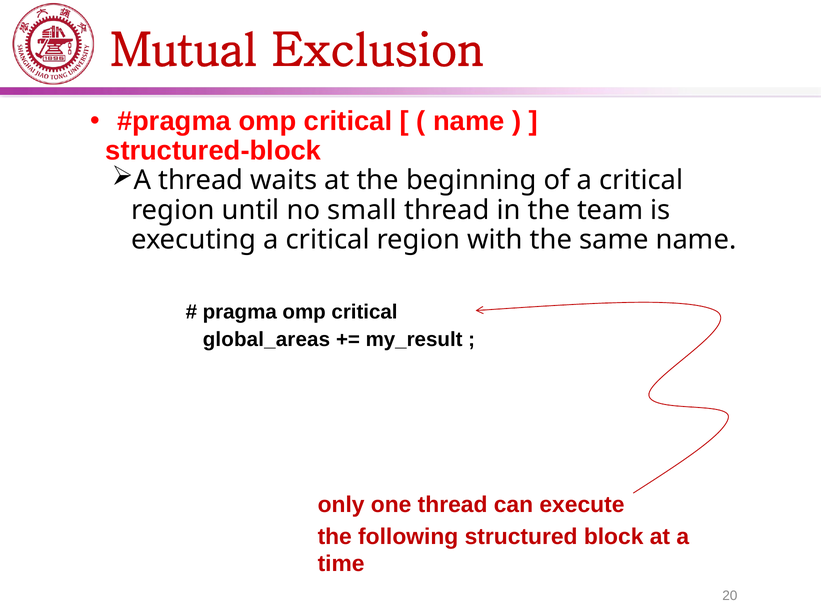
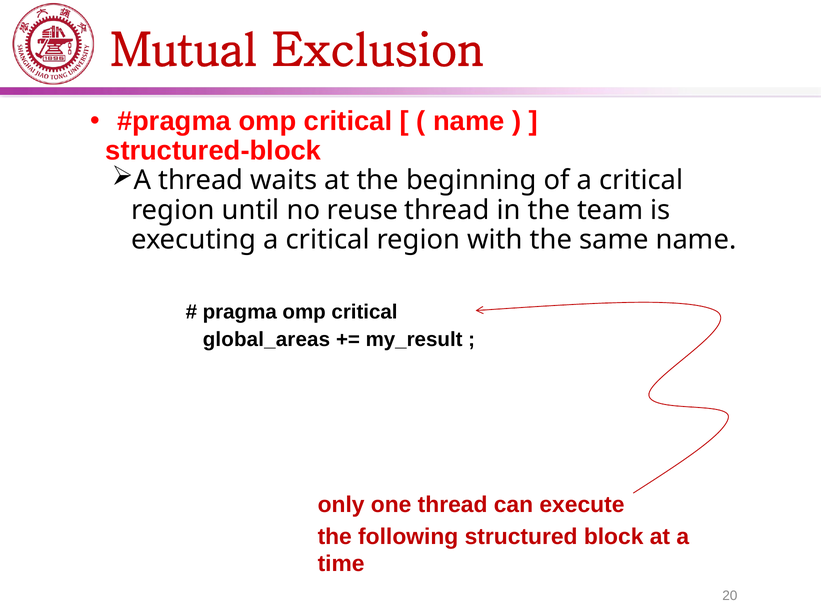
small: small -> reuse
